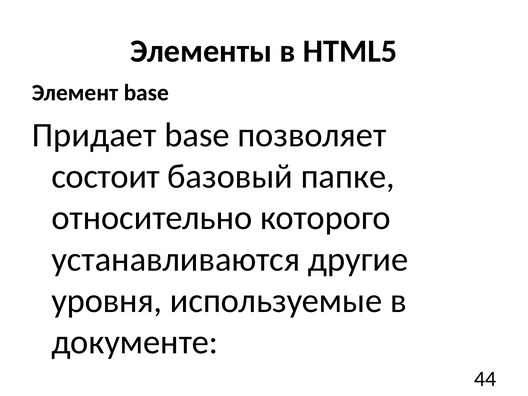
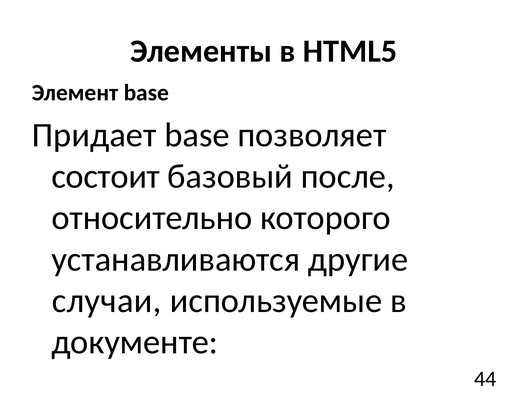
папке: папке -> после
уровня: уровня -> случаи
